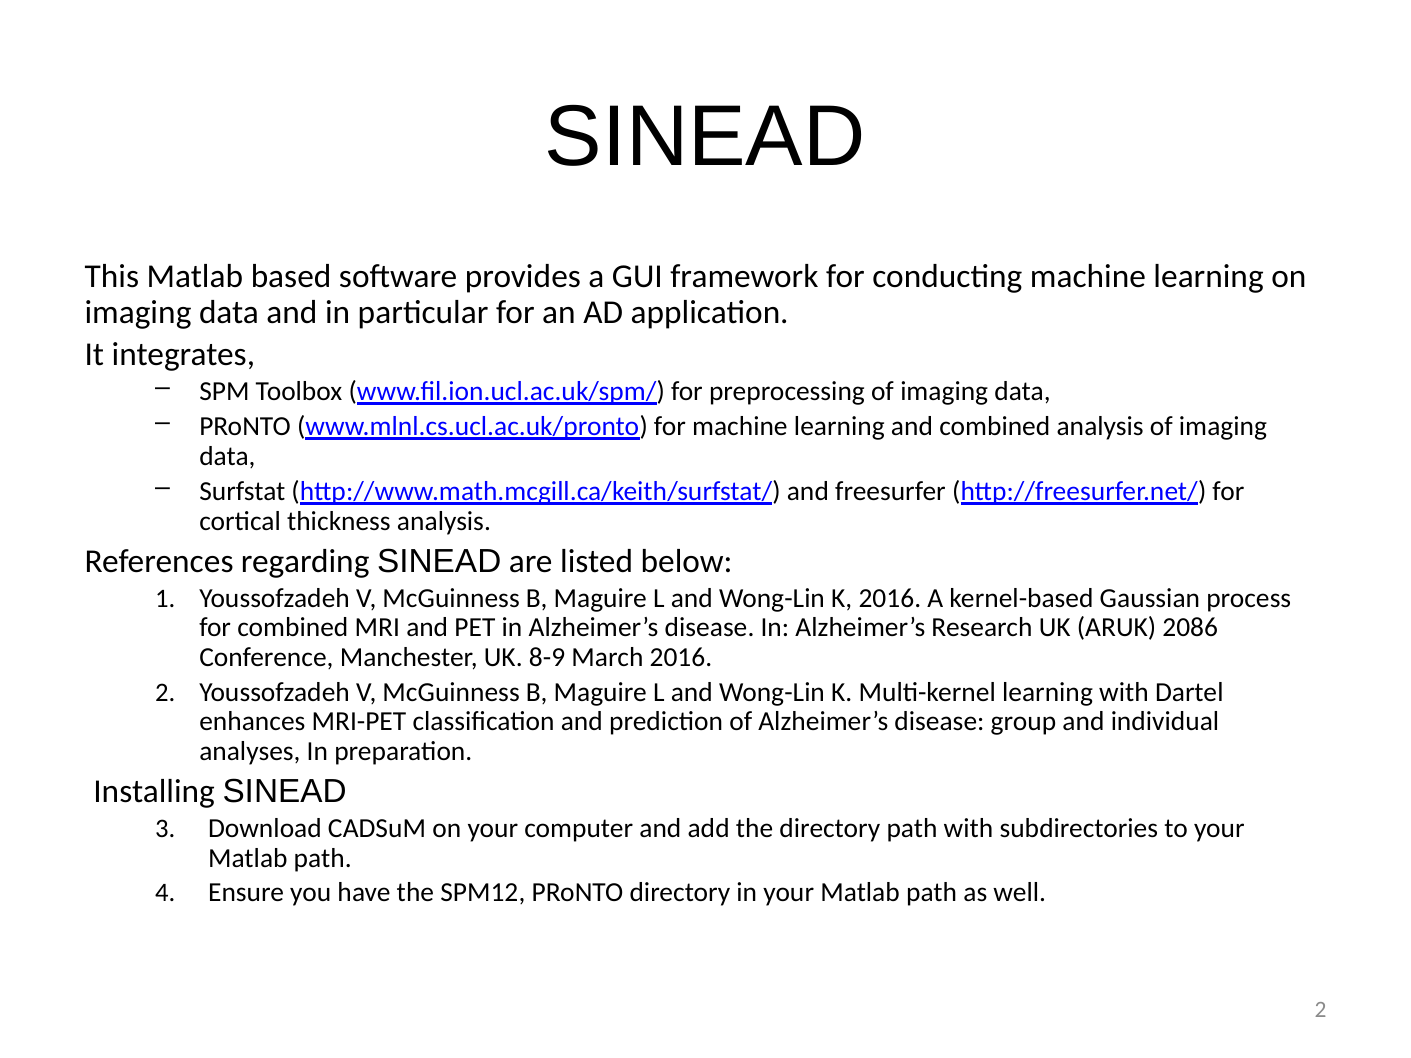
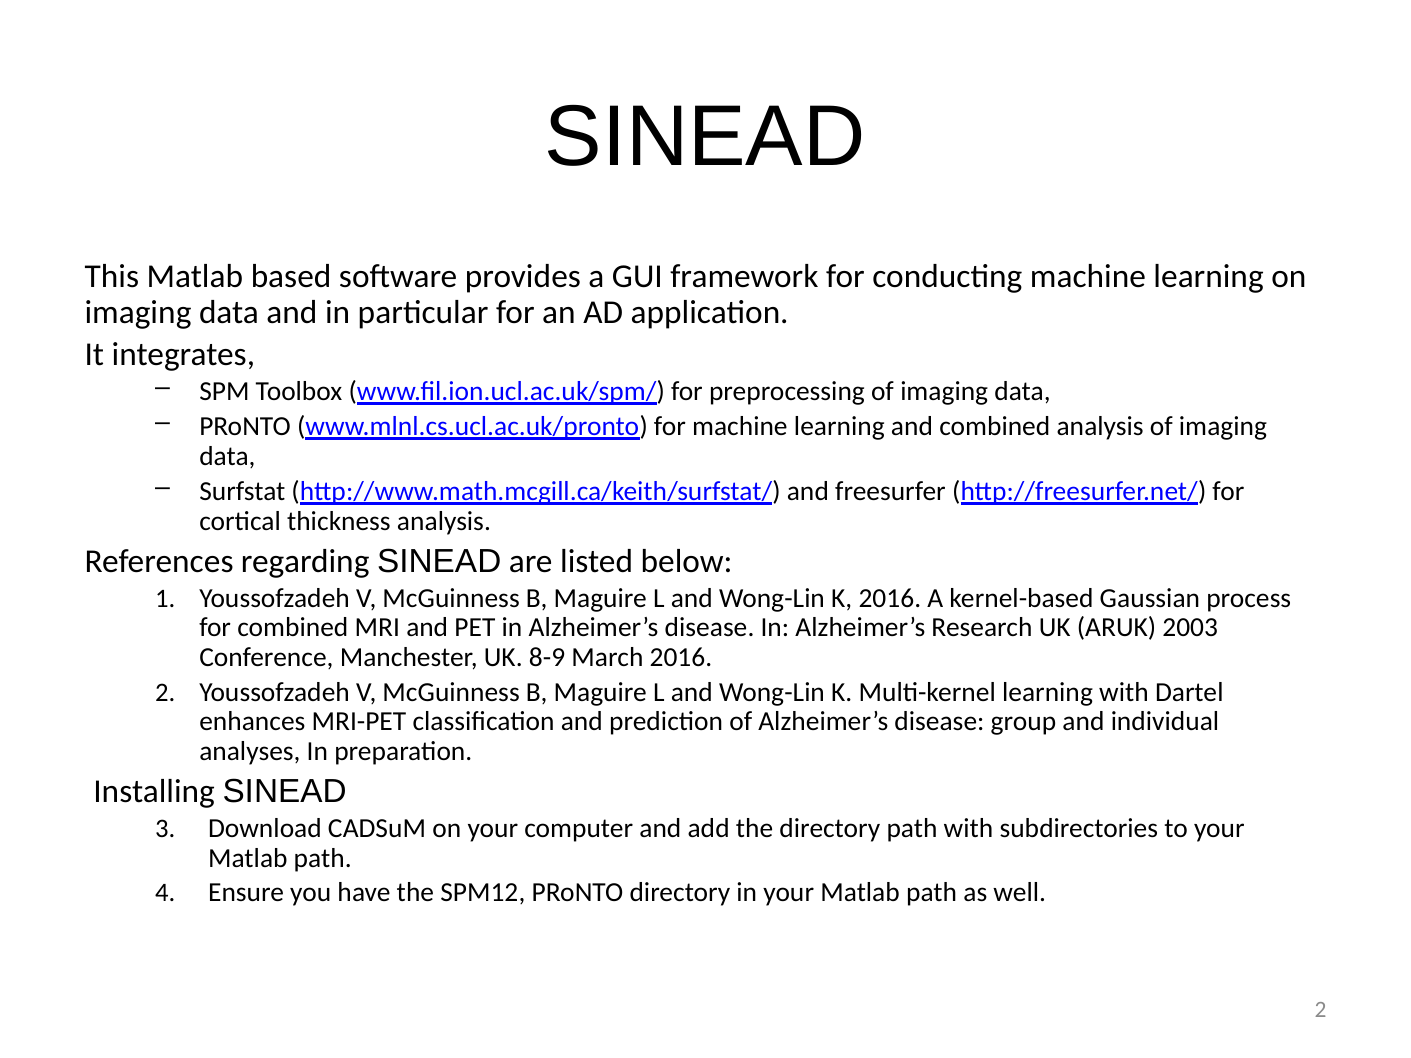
2086: 2086 -> 2003
